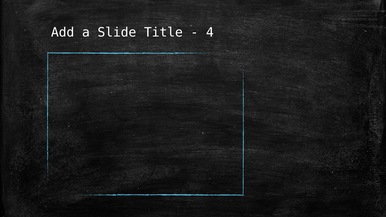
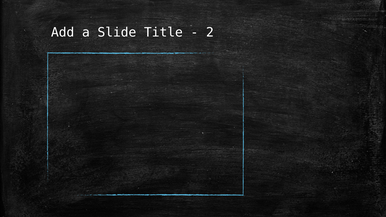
4: 4 -> 2
